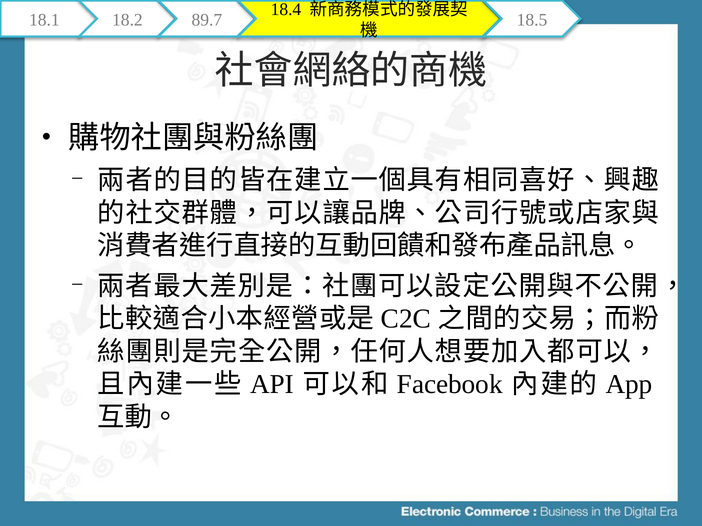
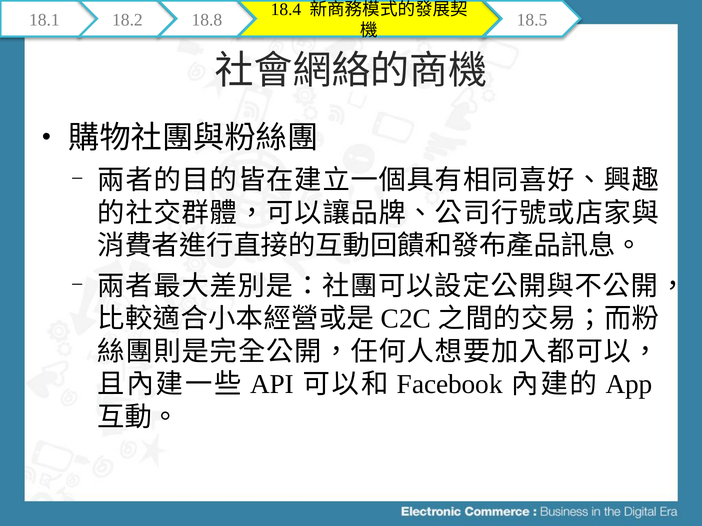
89.7: 89.7 -> 18.8
